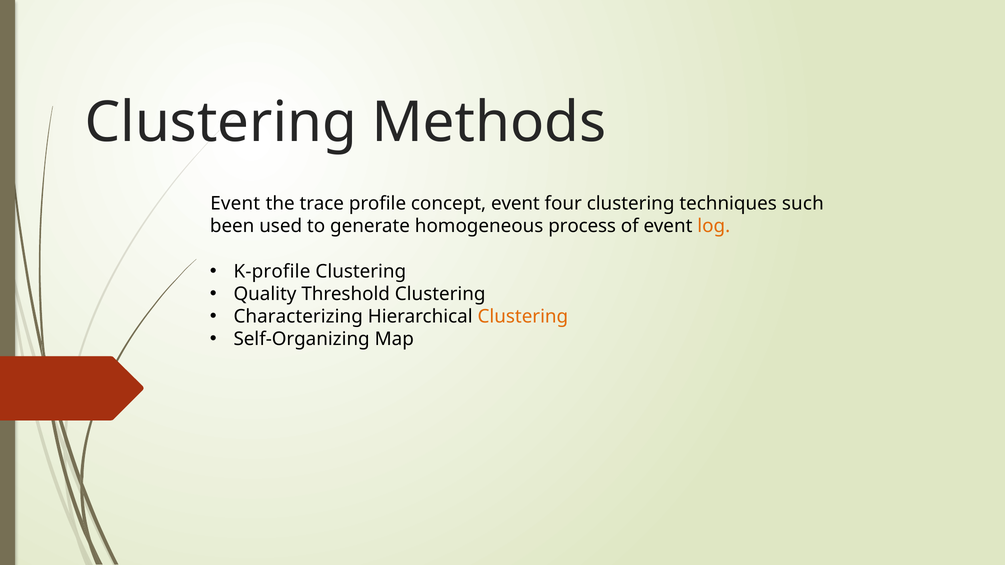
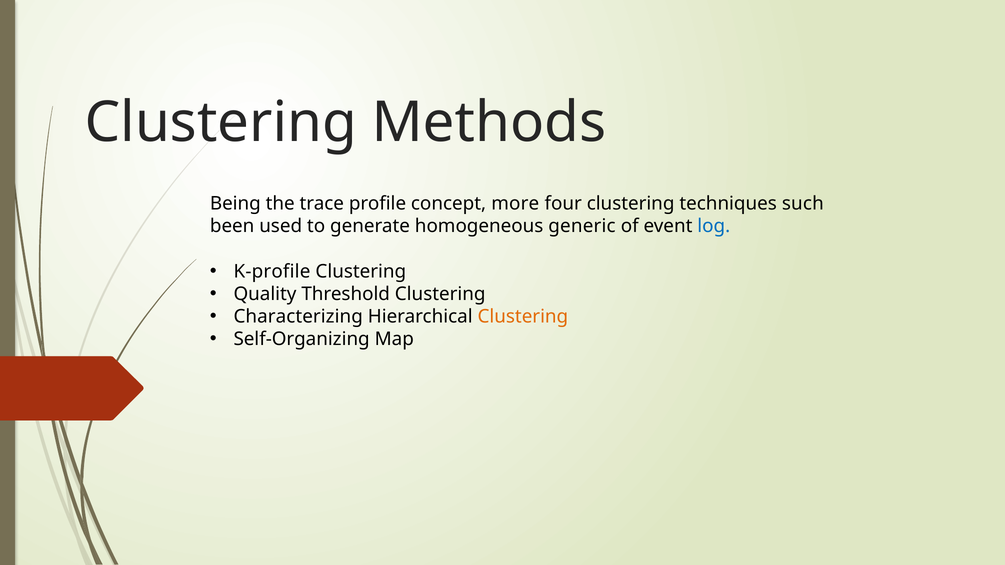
Event at (235, 204): Event -> Being
concept event: event -> more
process: process -> generic
log colour: orange -> blue
